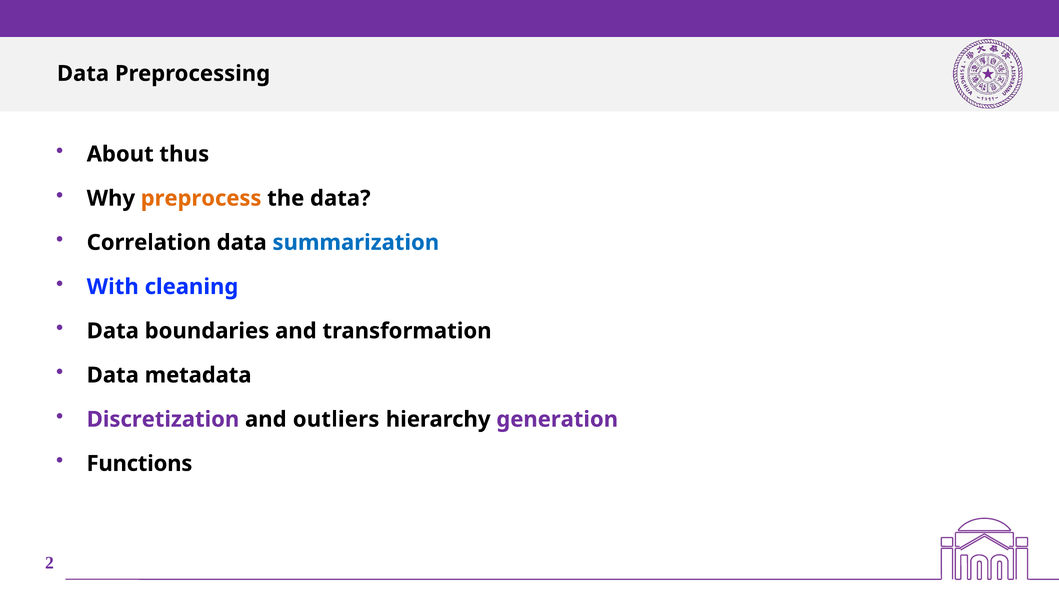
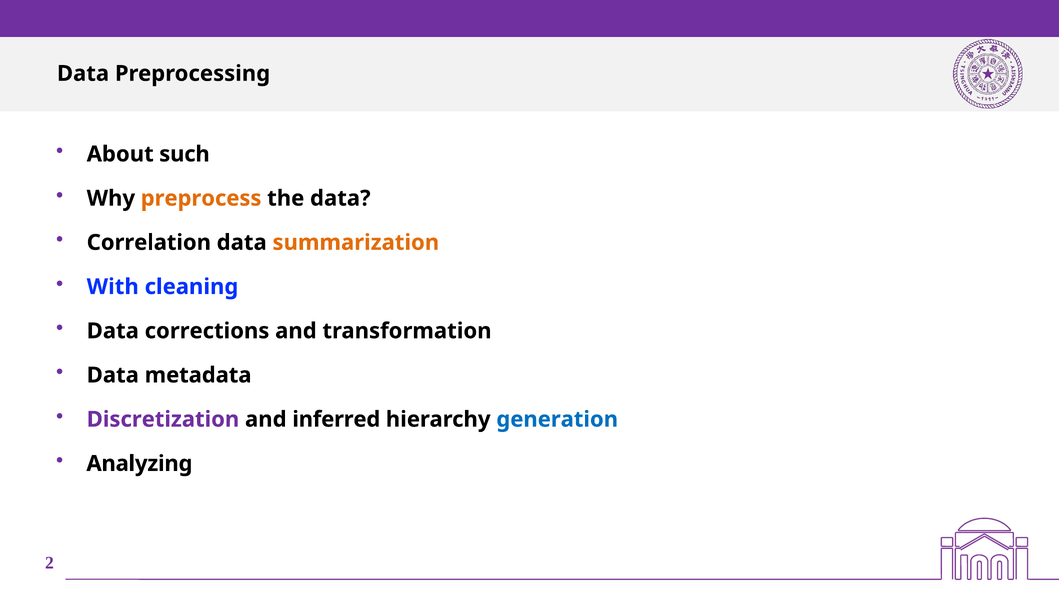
thus: thus -> such
summarization colour: blue -> orange
boundaries: boundaries -> corrections
outliers: outliers -> inferred
generation colour: purple -> blue
Functions: Functions -> Analyzing
